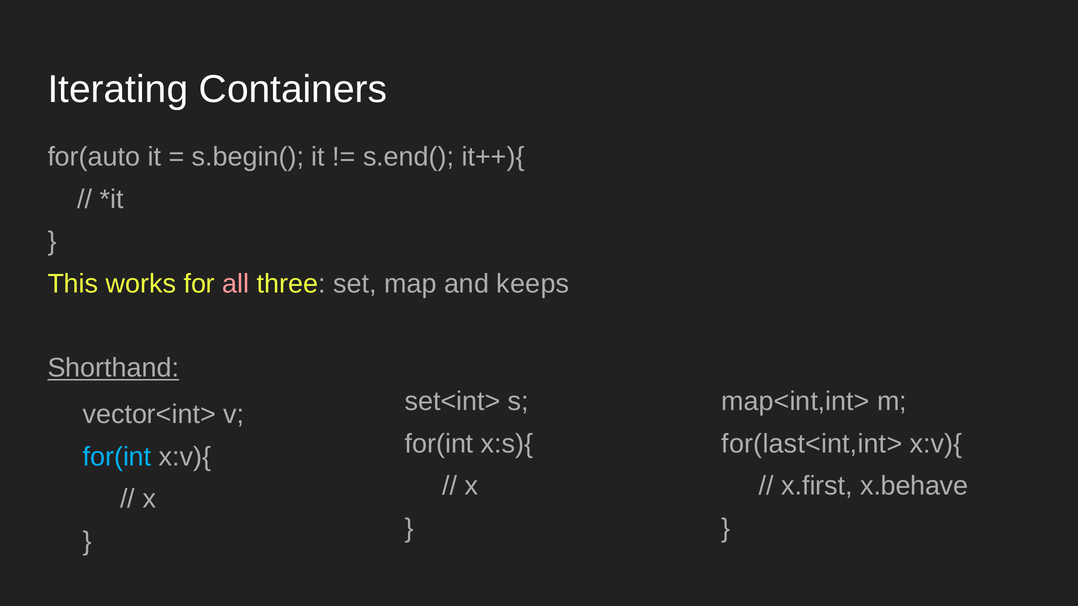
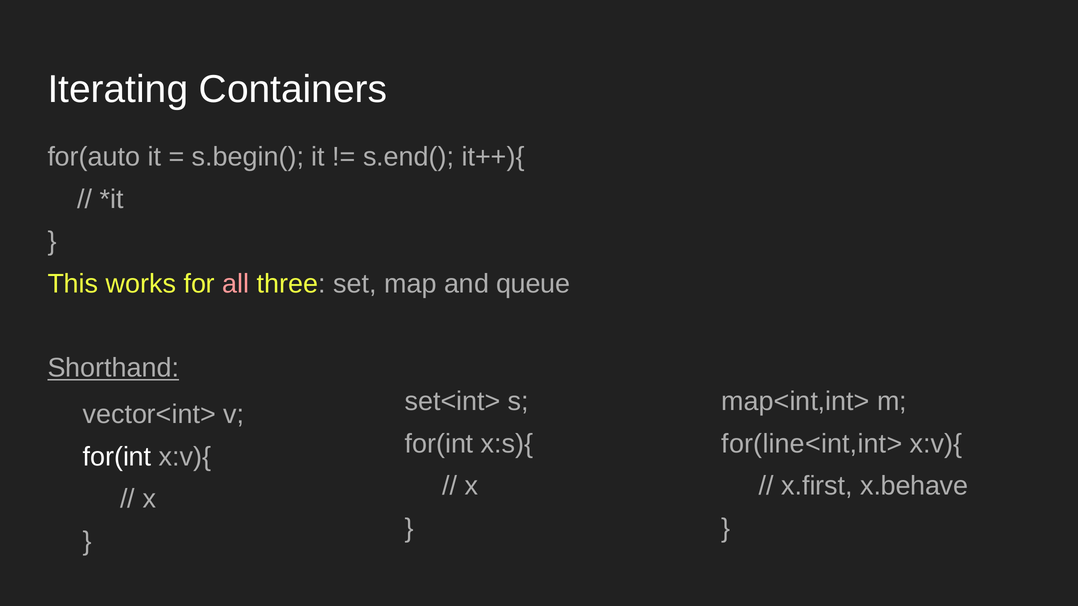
keeps: keeps -> queue
for(last<int,int>: for(last<int,int> -> for(line<int,int>
for(int at (117, 457) colour: light blue -> white
